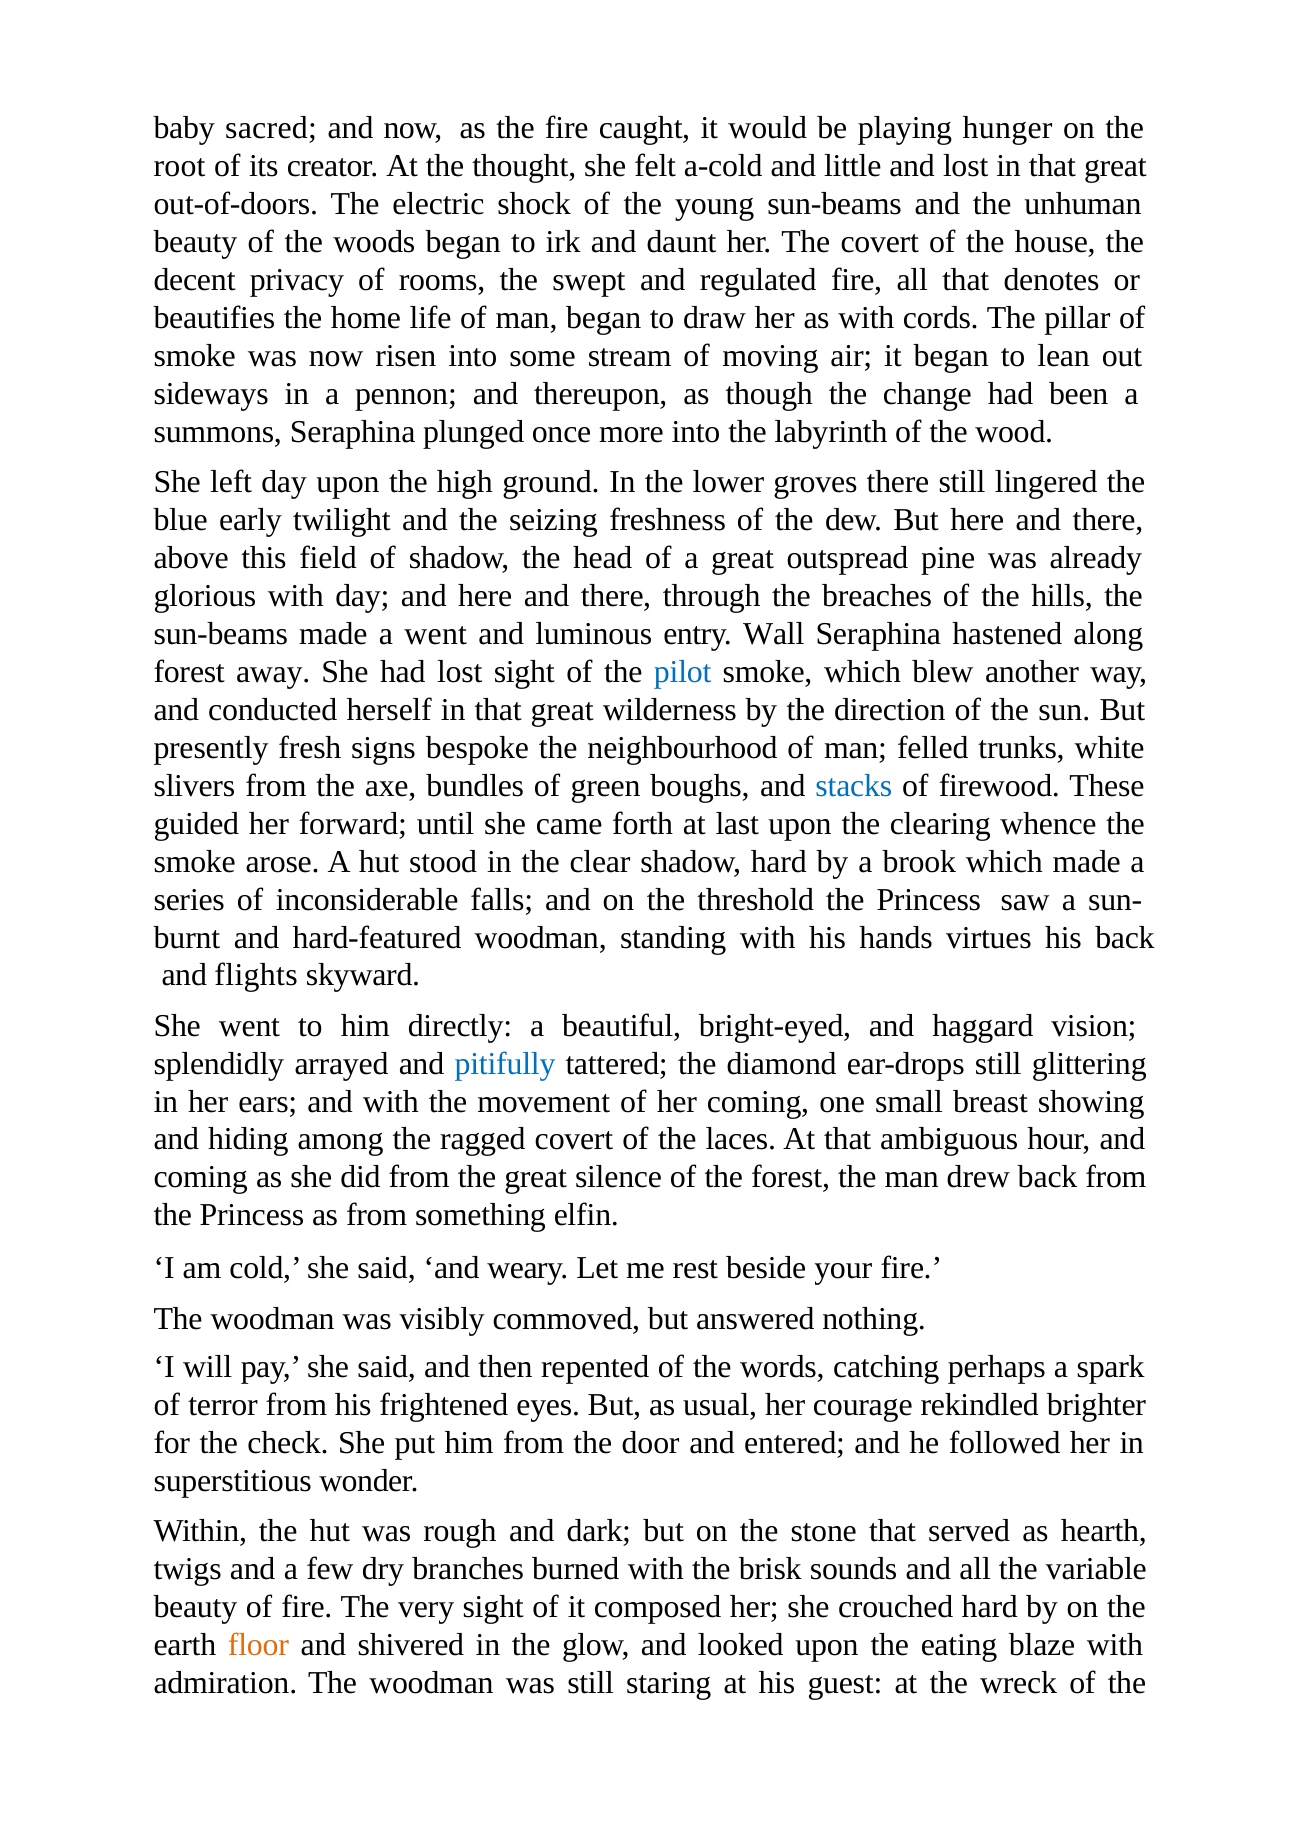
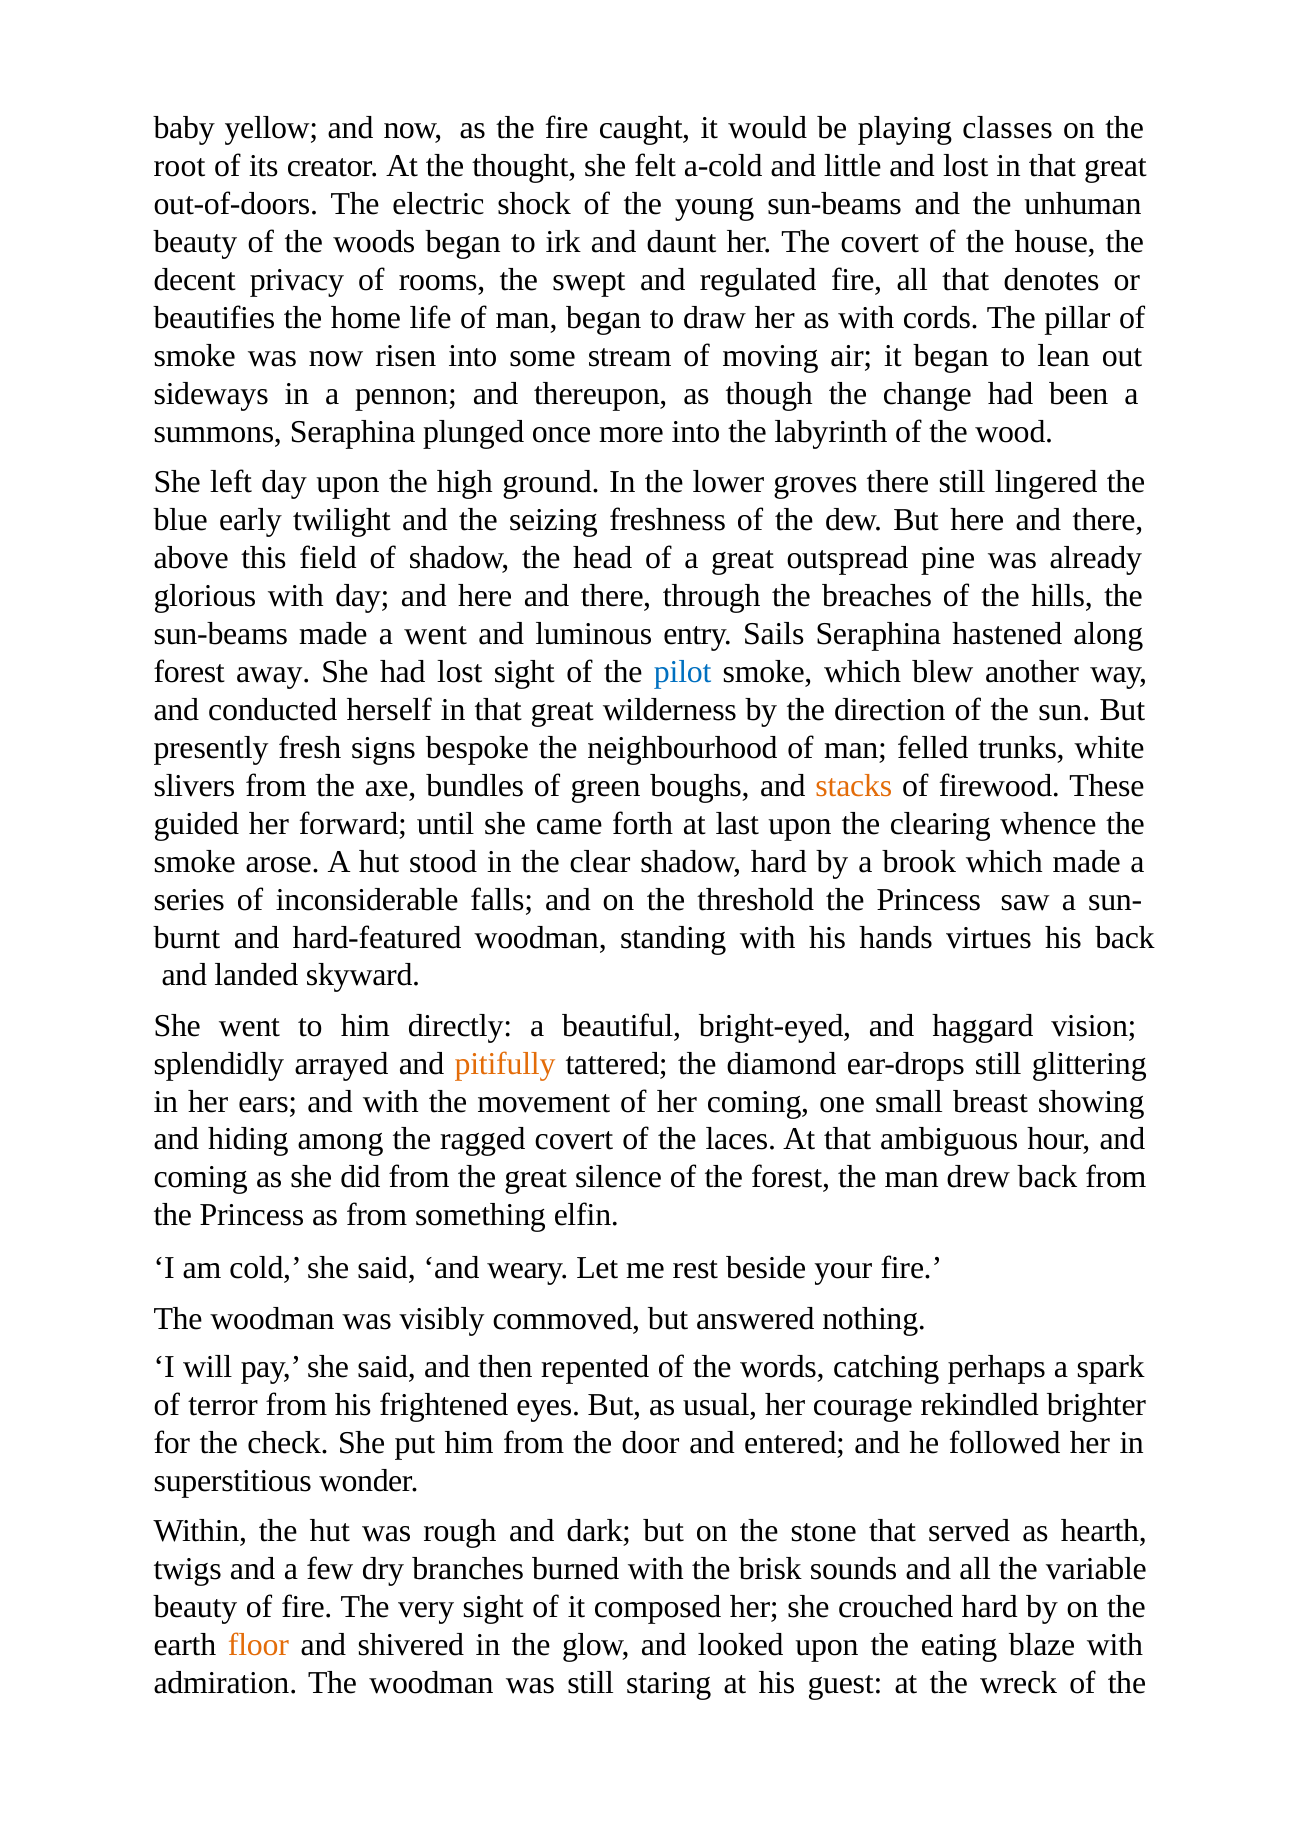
sacred: sacred -> yellow
hunger: hunger -> classes
Wall: Wall -> Sails
stacks colour: blue -> orange
flights: flights -> landed
pitifully colour: blue -> orange
